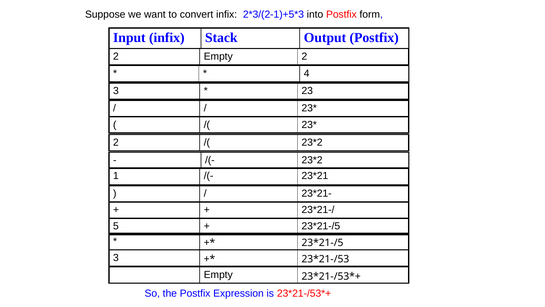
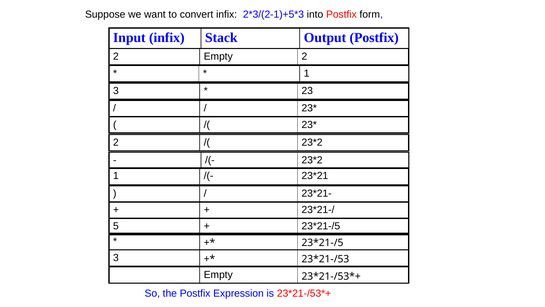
4 at (307, 73): 4 -> 1
